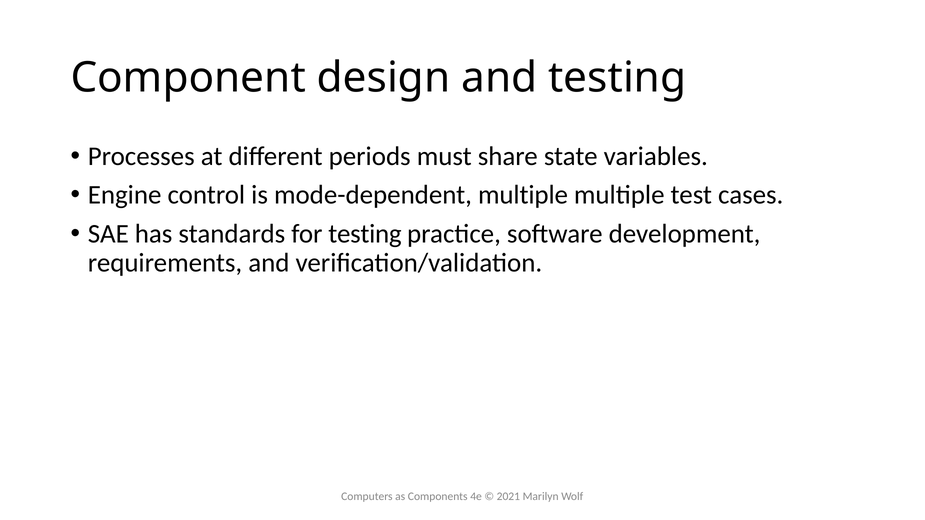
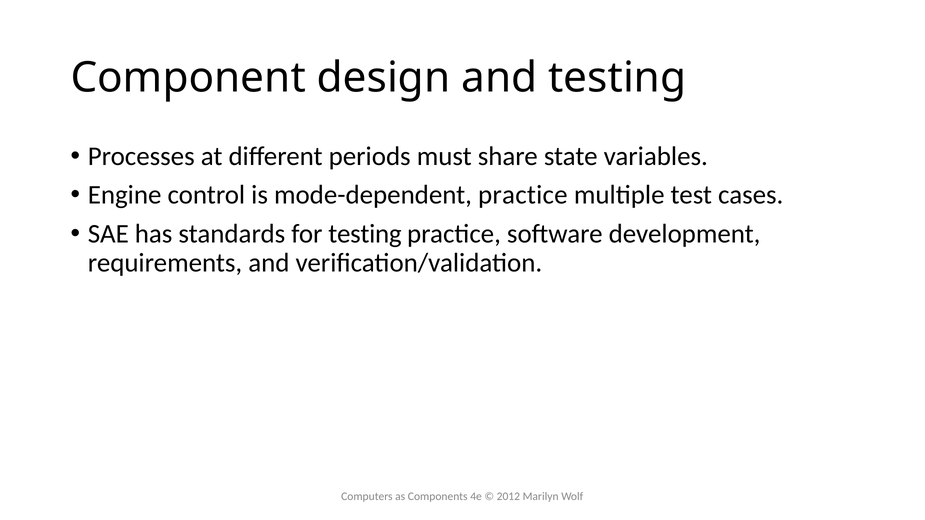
mode-dependent multiple: multiple -> practice
2021: 2021 -> 2012
